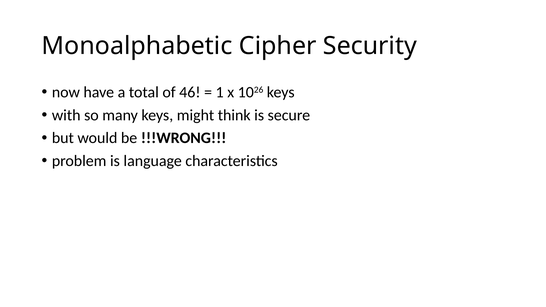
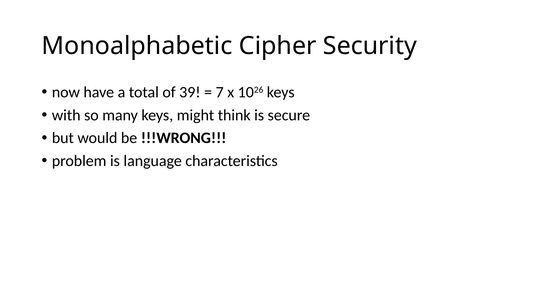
46: 46 -> 39
1: 1 -> 7
